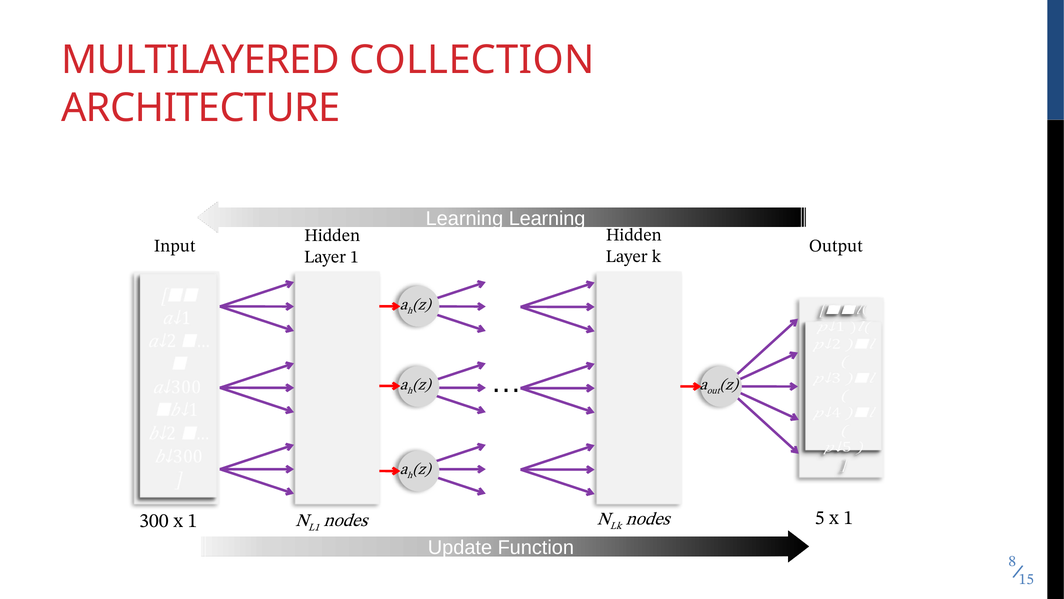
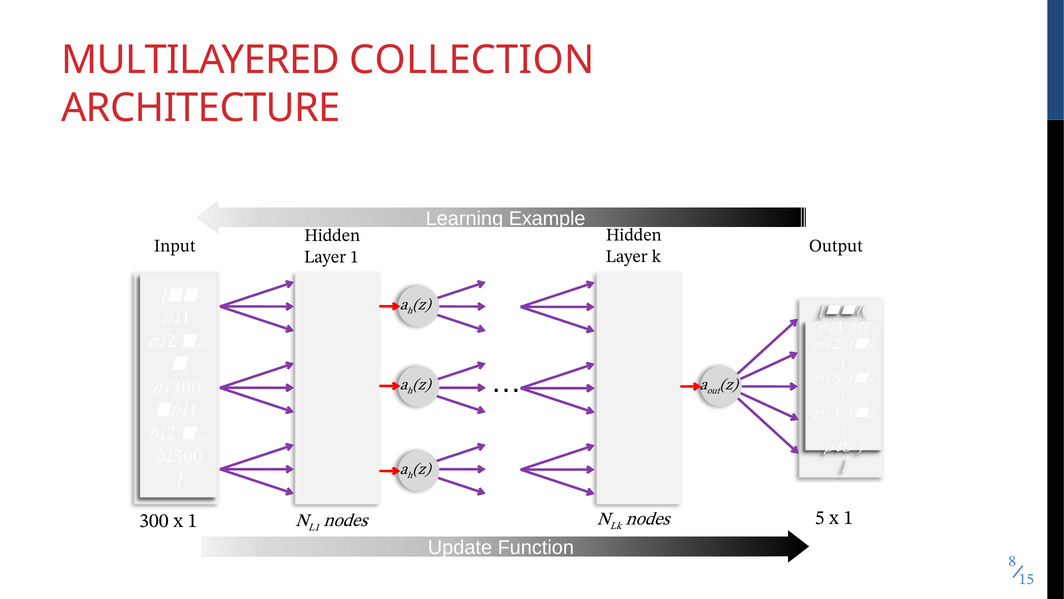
Learning Learning: Learning -> Example
